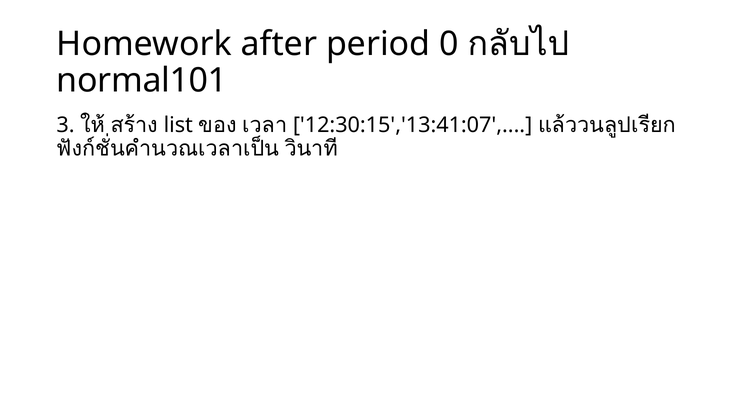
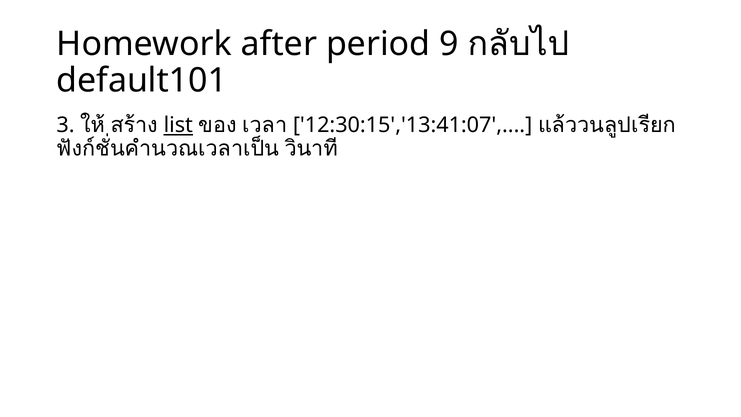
0: 0 -> 9
normal101: normal101 -> default101
list underline: none -> present
